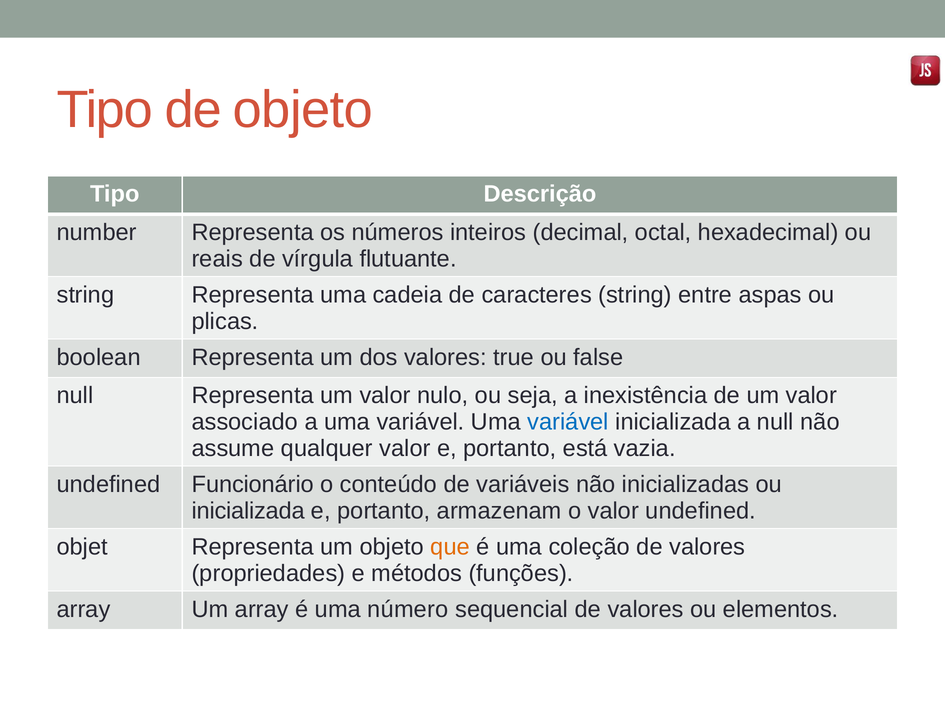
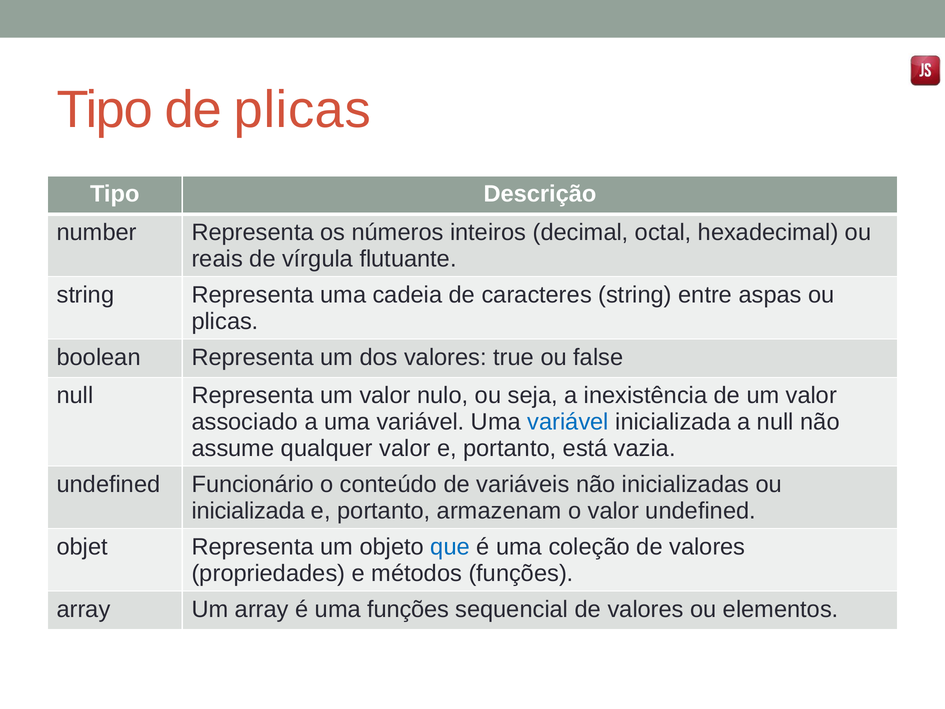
de objeto: objeto -> plicas
que colour: orange -> blue
uma número: número -> funções
